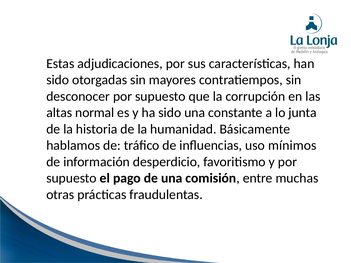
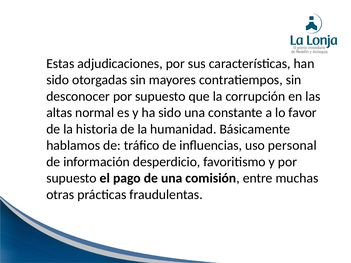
junta: junta -> favor
mínimos: mínimos -> personal
